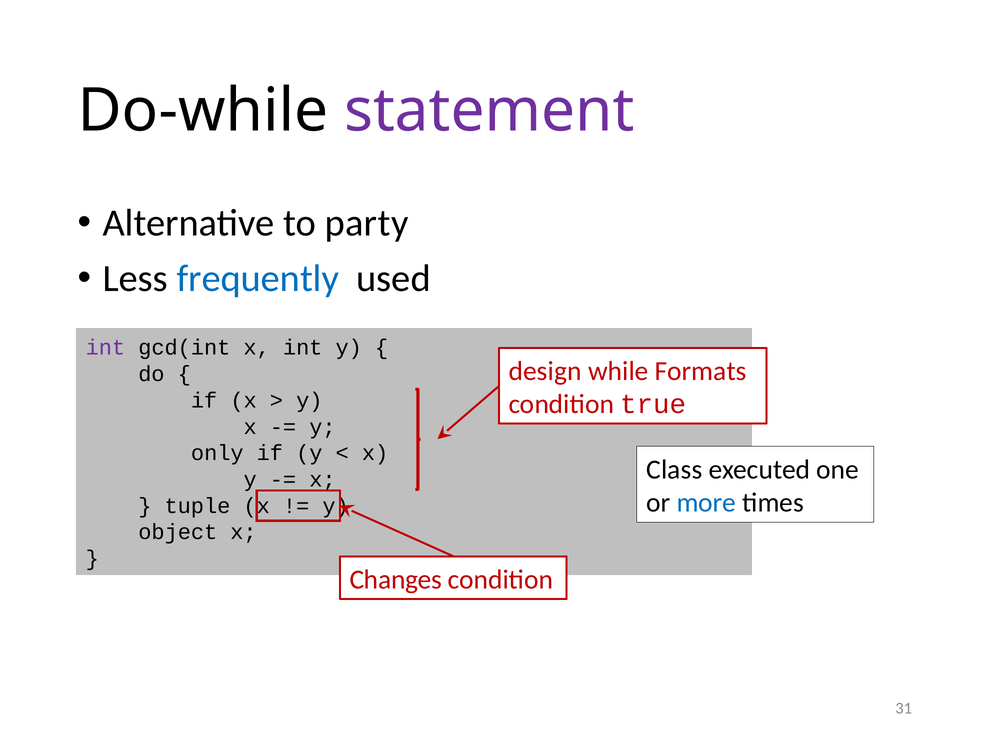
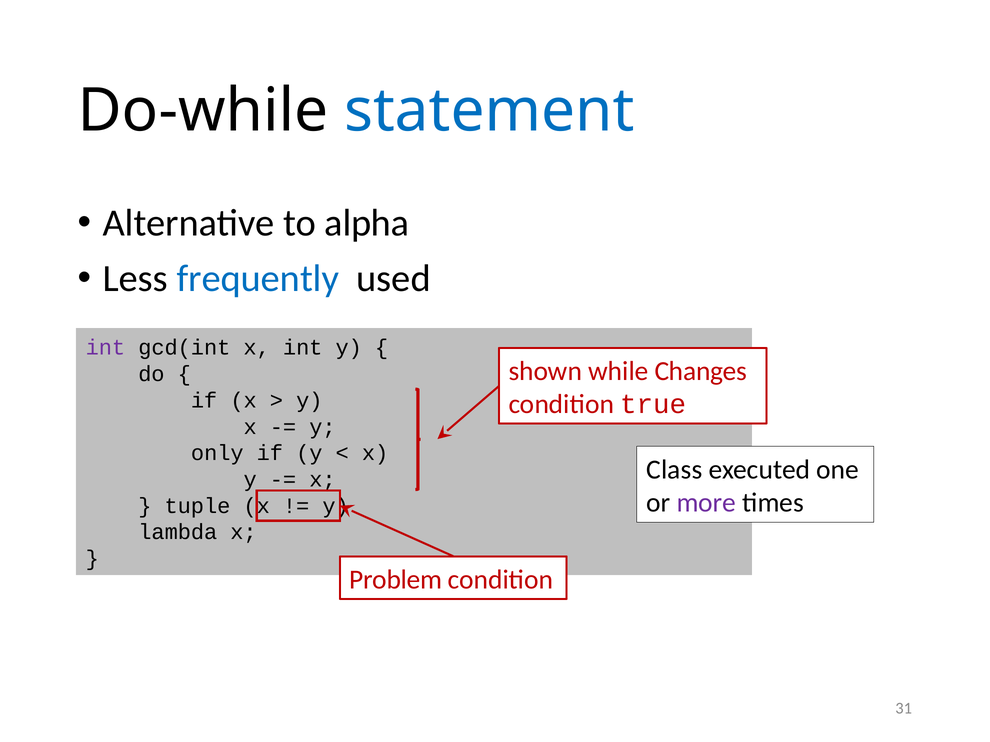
statement colour: purple -> blue
party: party -> alpha
design: design -> shown
Formats: Formats -> Changes
more colour: blue -> purple
object: object -> lambda
Changes: Changes -> Problem
